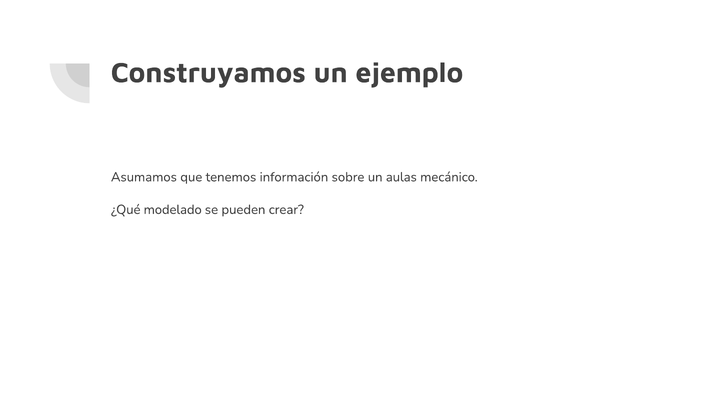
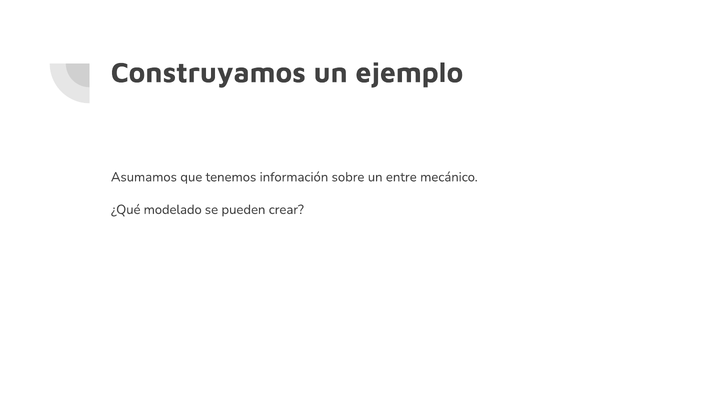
aulas: aulas -> entre
